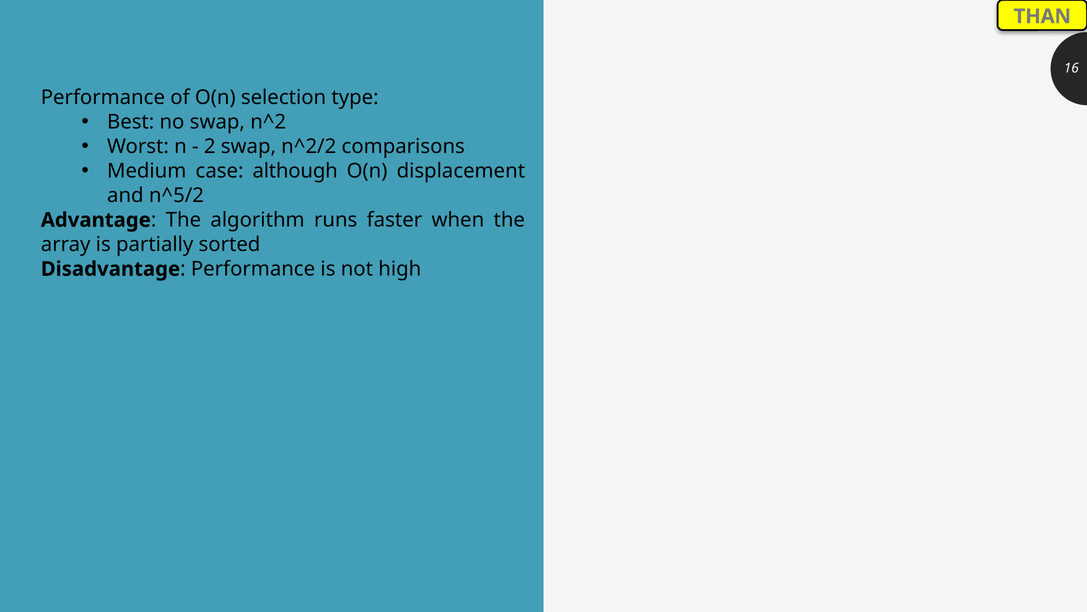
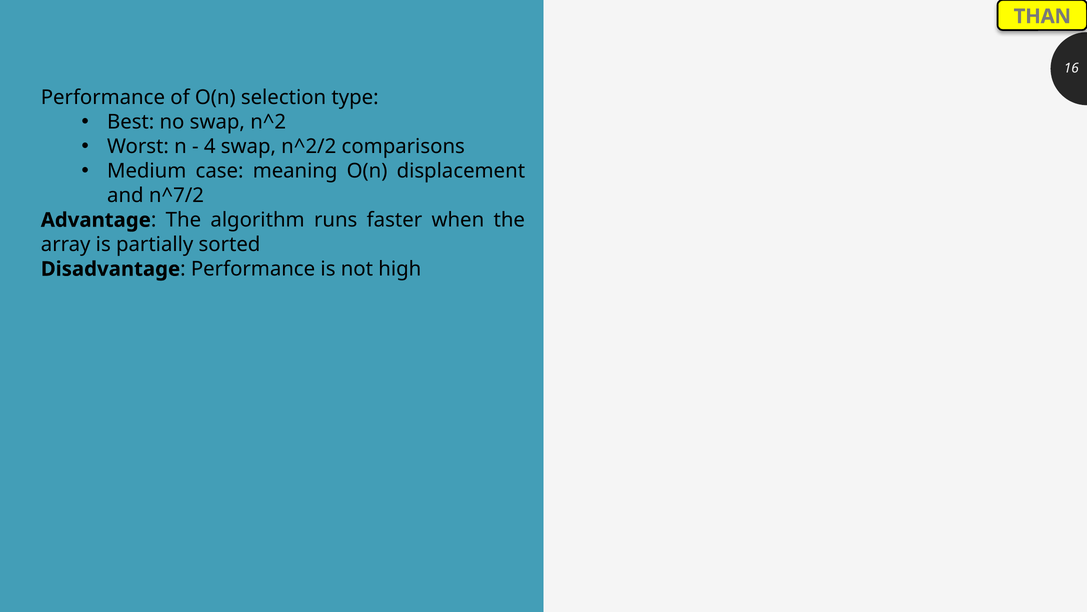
2: 2 -> 4
although: although -> meaning
n^5/2: n^5/2 -> n^7/2
